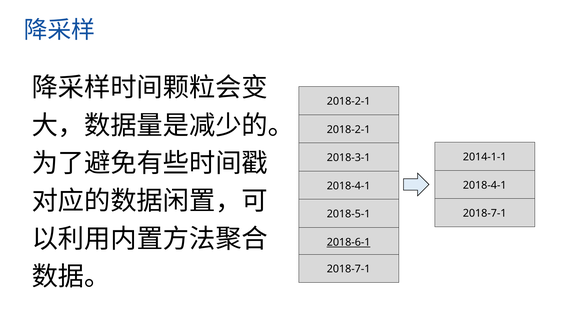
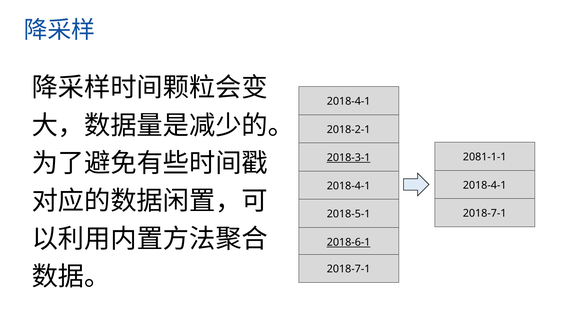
2018-2-1 at (349, 101): 2018-2-1 -> 2018-4-1
2014-1-1: 2014-1-1 -> 2081-1-1
2018-3-1 underline: none -> present
